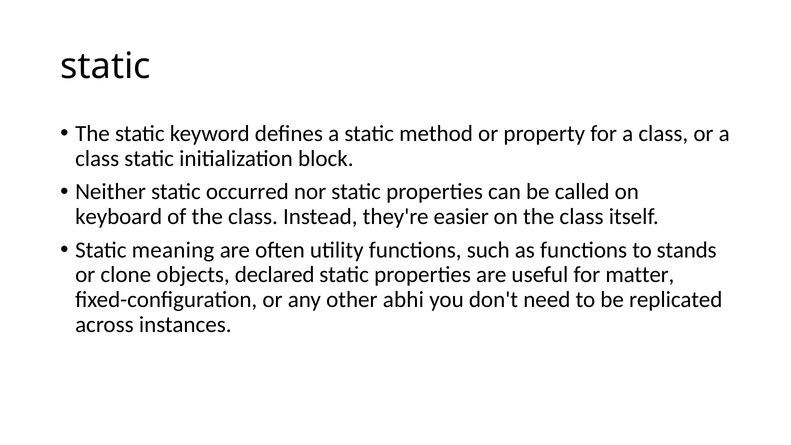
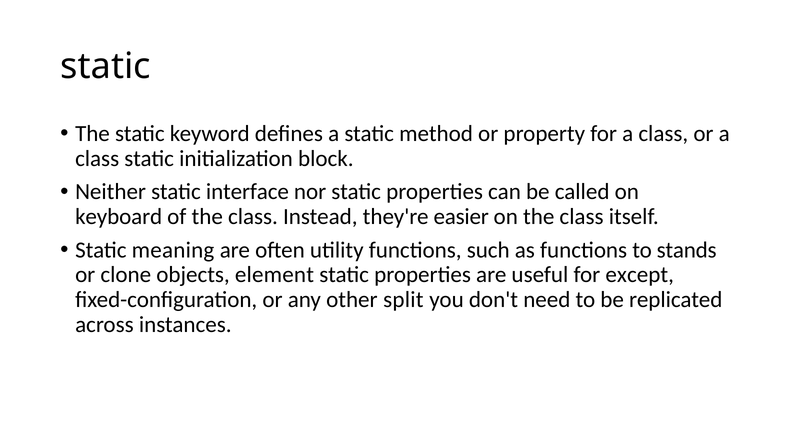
occurred: occurred -> interface
declared: declared -> element
matter: matter -> except
abhi: abhi -> split
